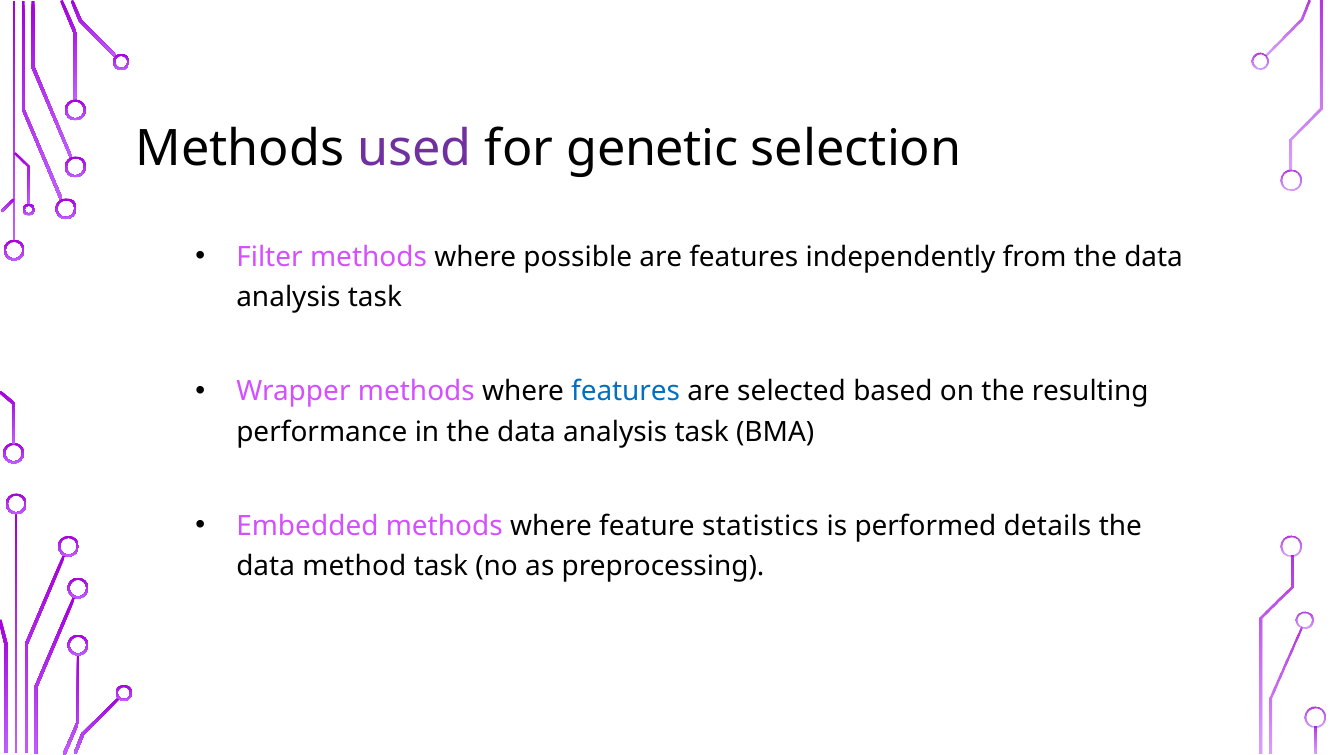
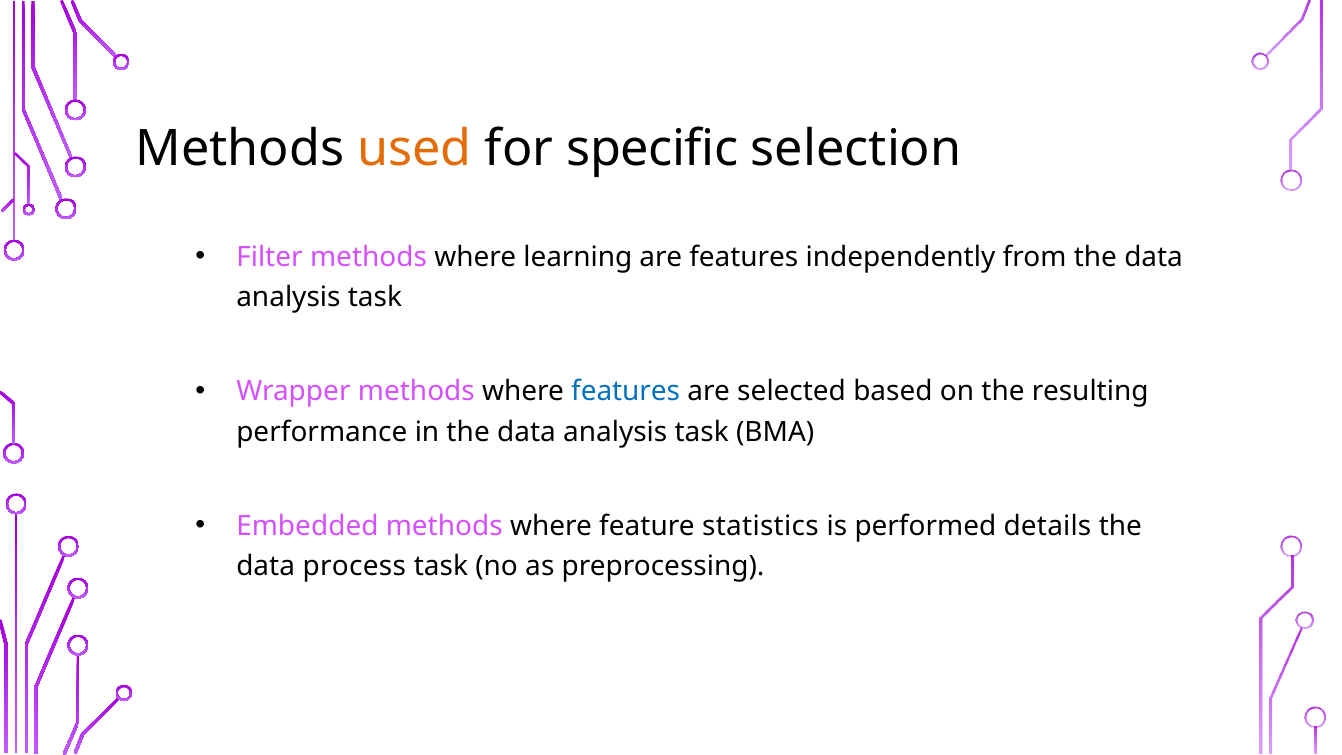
used colour: purple -> orange
genetic: genetic -> specific
possible: possible -> learning
method: method -> process
